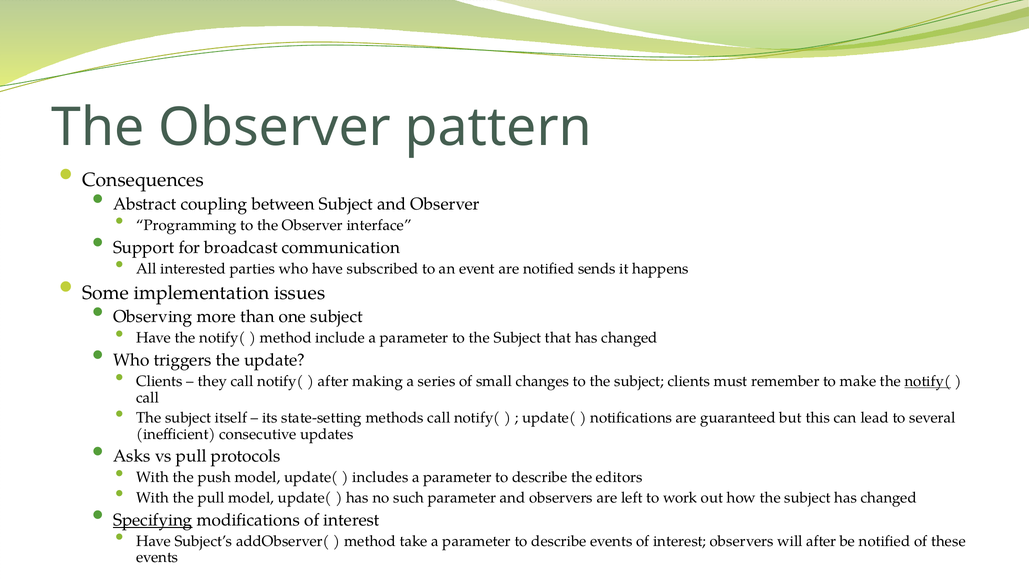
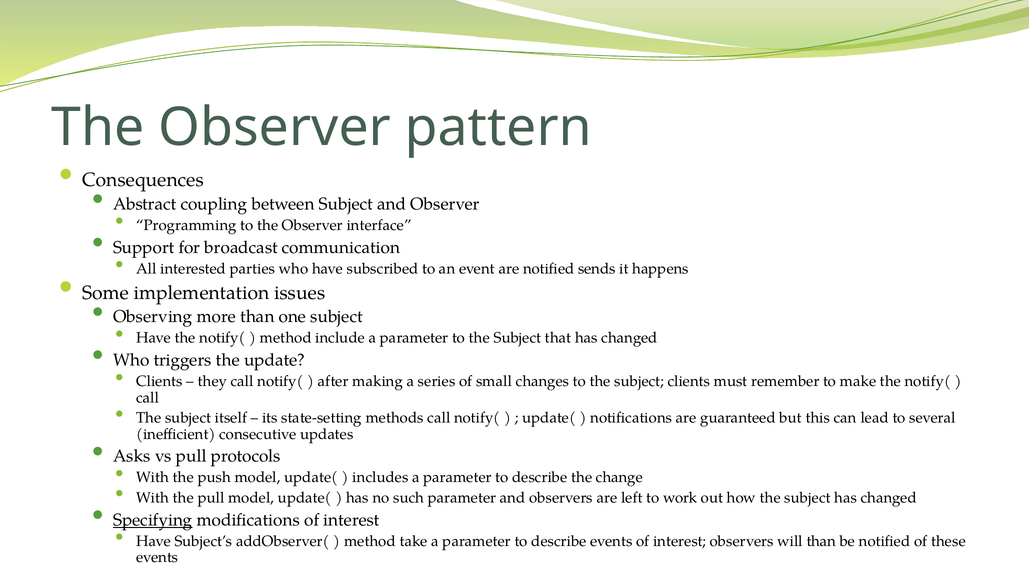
notify( at (928, 381) underline: present -> none
editors: editors -> change
will after: after -> than
